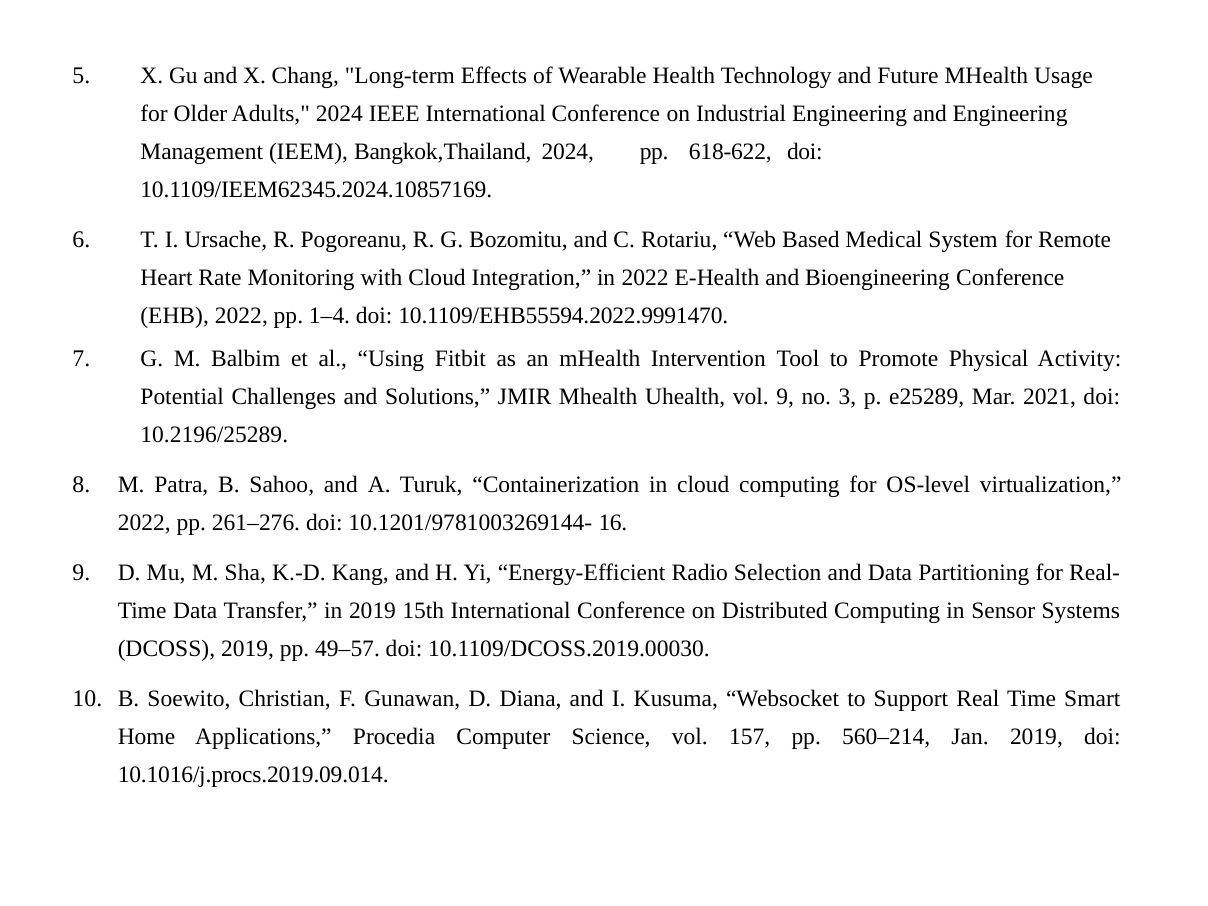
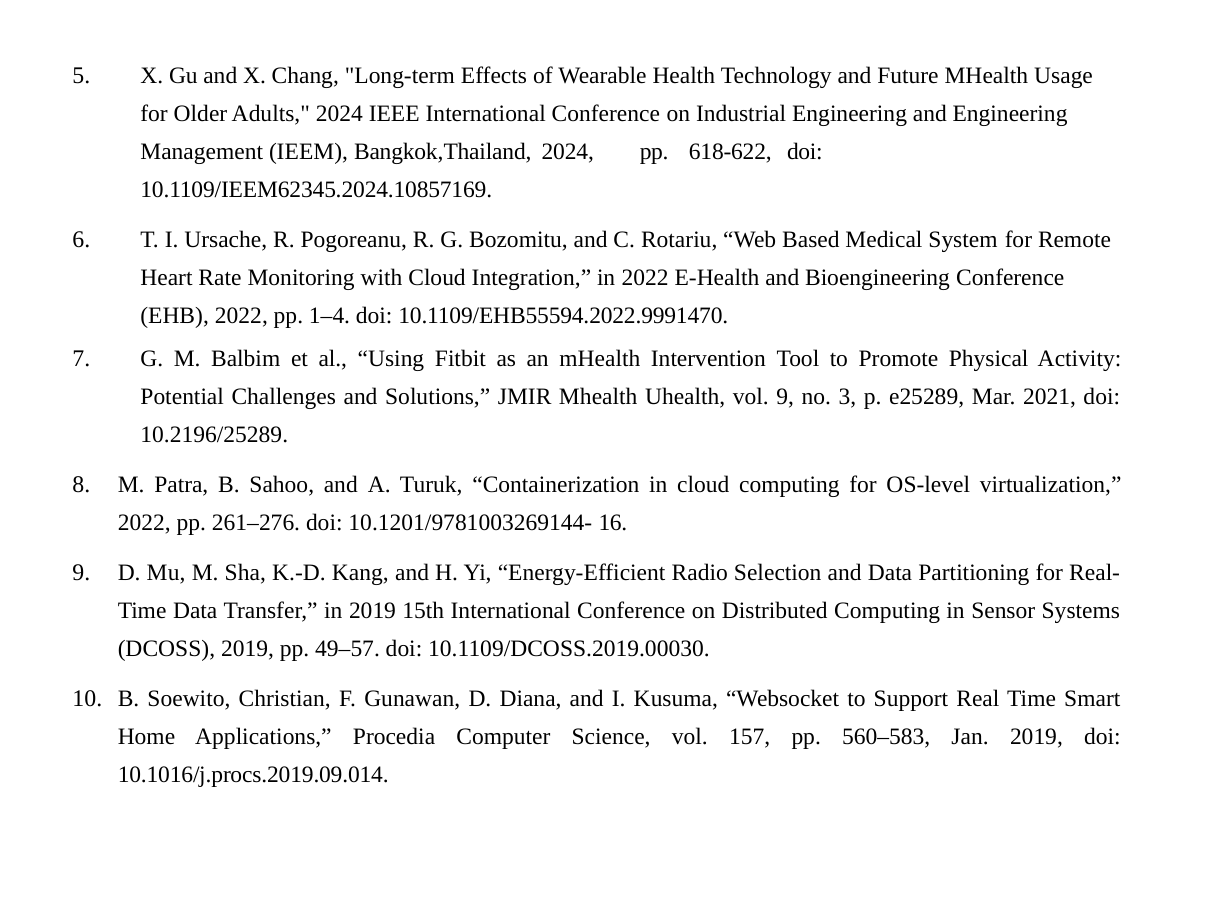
560–214: 560–214 -> 560–583
